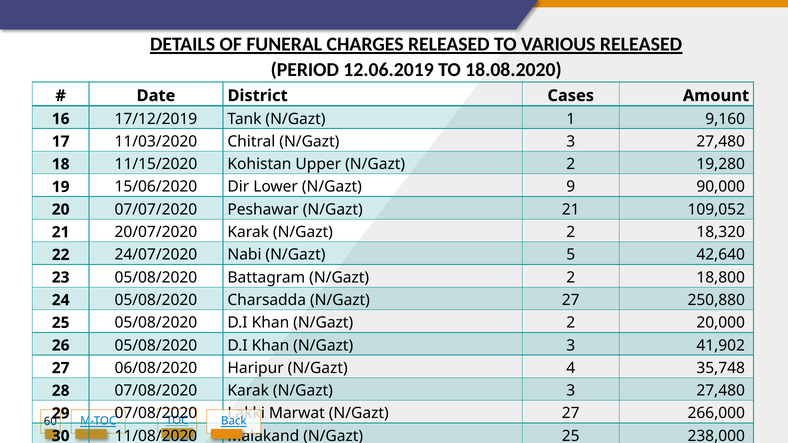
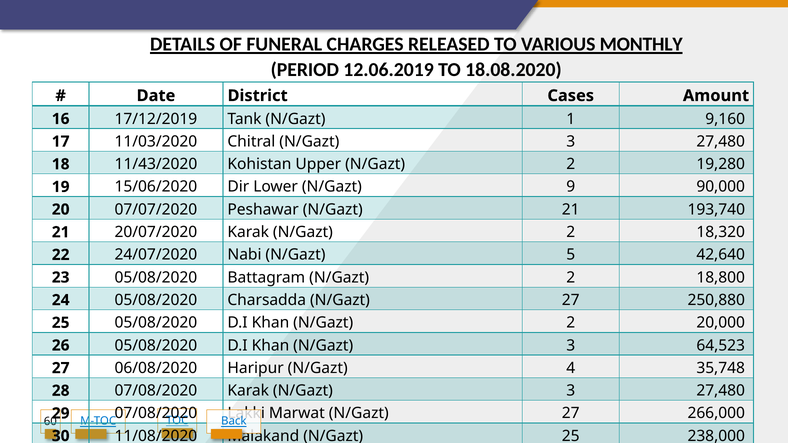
VARIOUS RELEASED: RELEASED -> MONTHLY
11/15/2020: 11/15/2020 -> 11/43/2020
109,052: 109,052 -> 193,740
41,902: 41,902 -> 64,523
